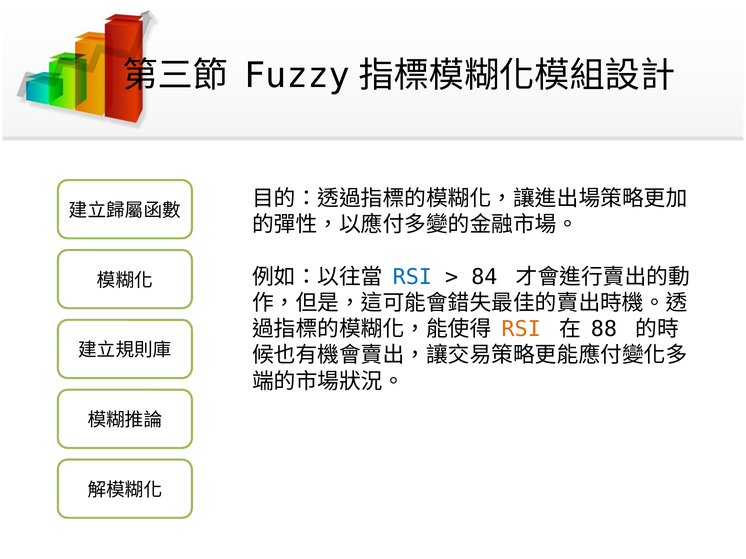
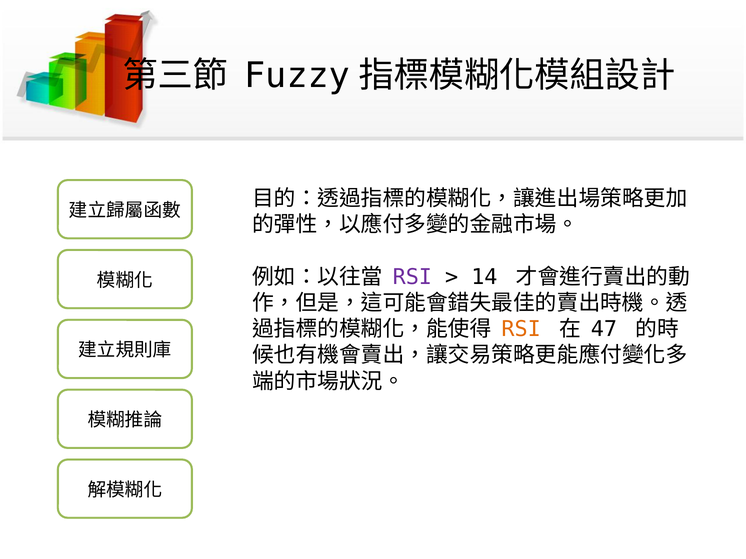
RSI at (412, 277) colour: blue -> purple
84: 84 -> 14
88: 88 -> 47
